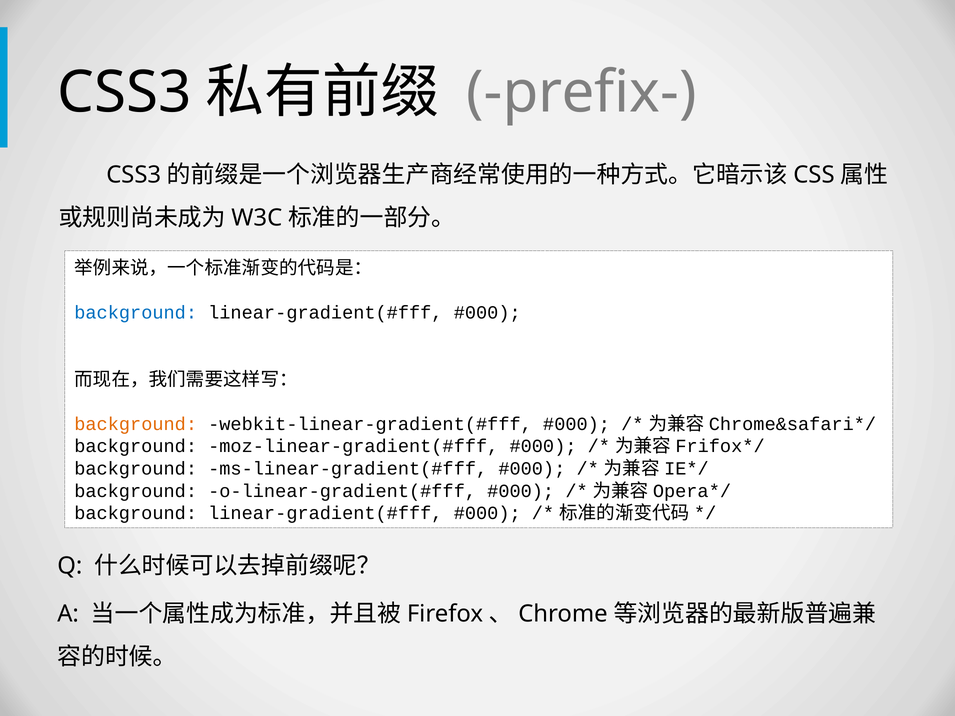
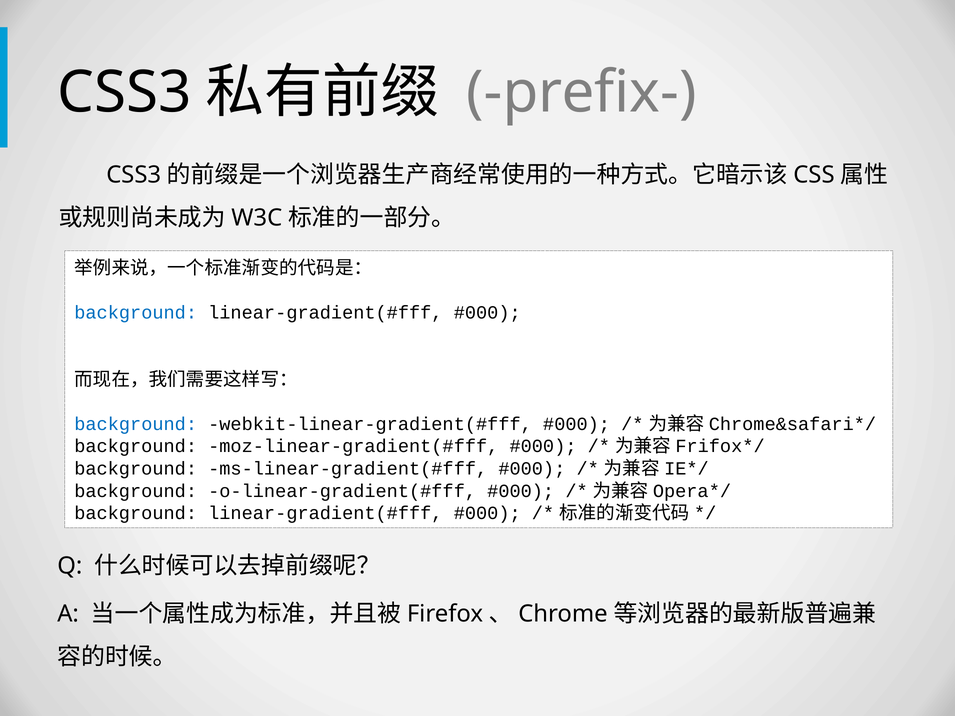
background at (136, 424) colour: orange -> blue
